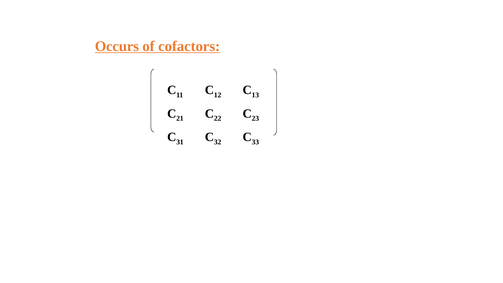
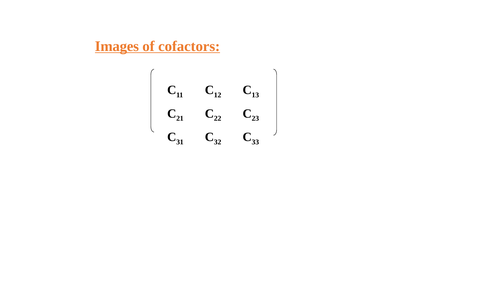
Occurs: Occurs -> Images
